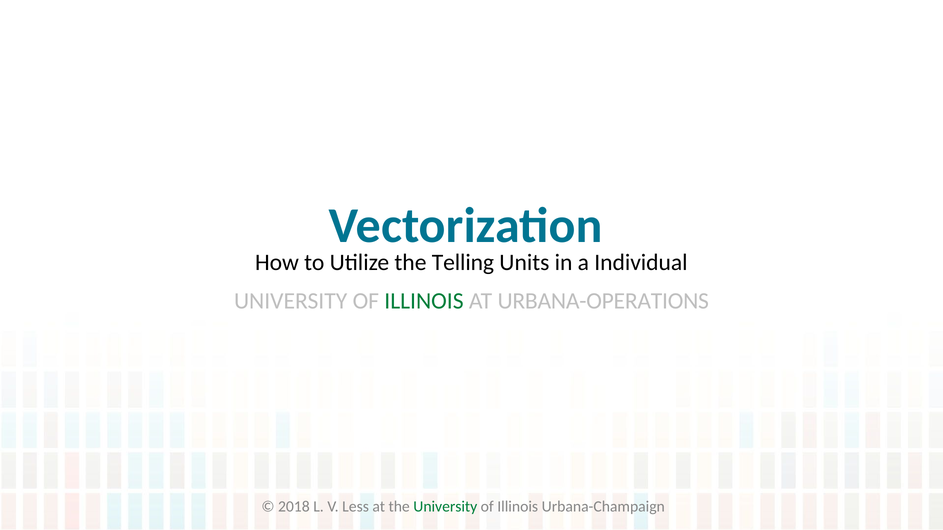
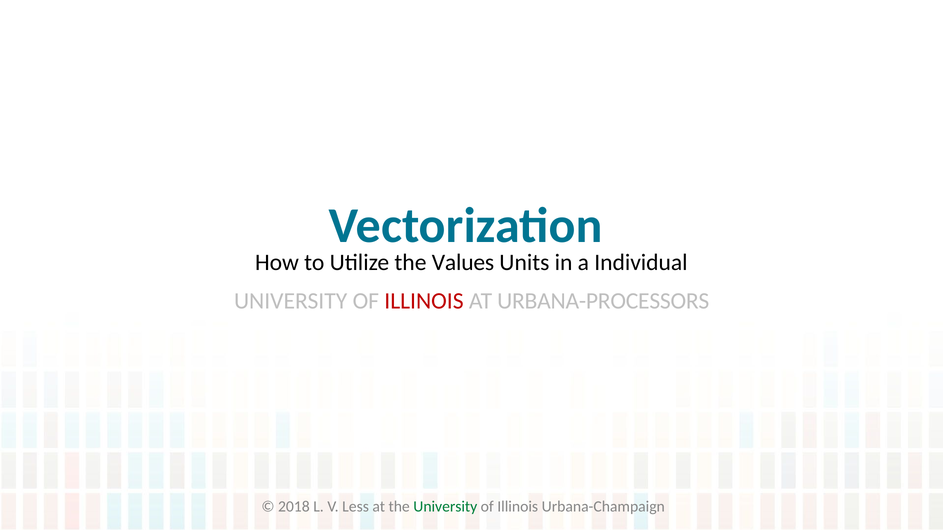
Telling: Telling -> Values
ILLINOIS at (424, 301) colour: green -> red
URBANA-OPERATIONS: URBANA-OPERATIONS -> URBANA-PROCESSORS
